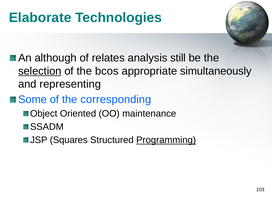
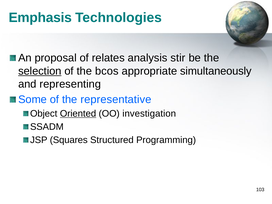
Elaborate: Elaborate -> Emphasis
although: although -> proposal
still: still -> stir
corresponding: corresponding -> representative
Oriented underline: none -> present
maintenance: maintenance -> investigation
Programming underline: present -> none
